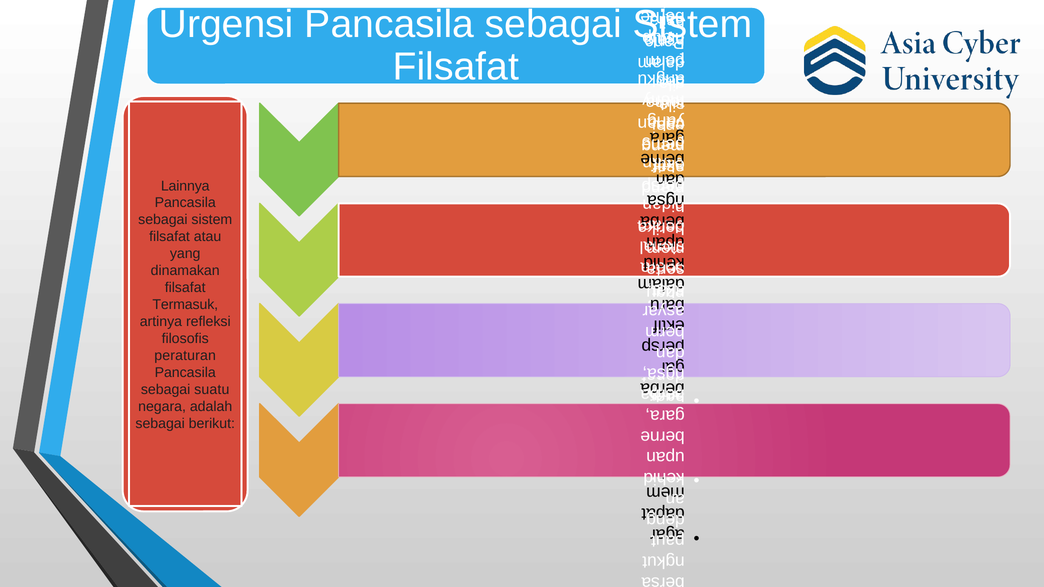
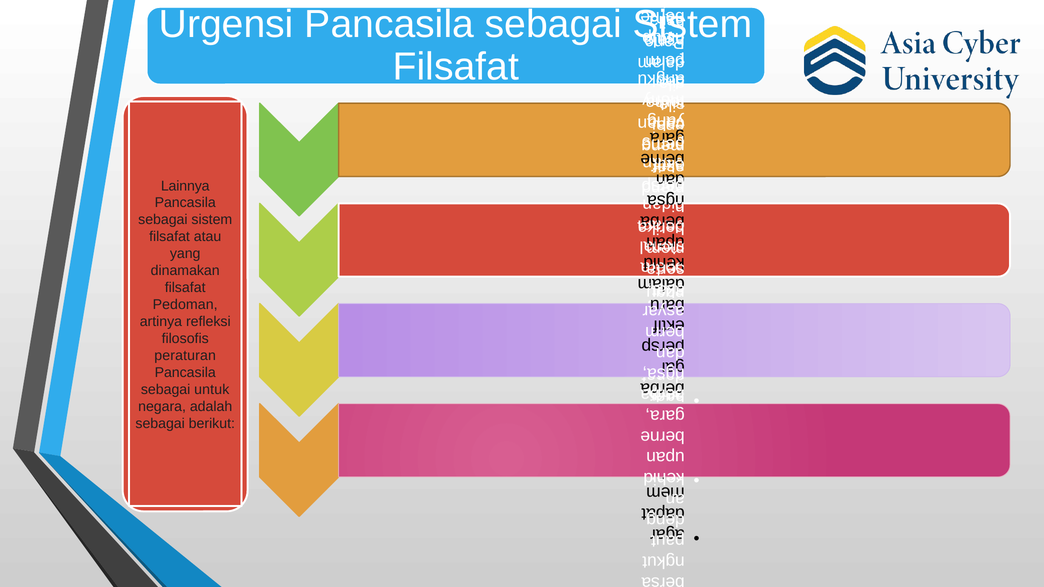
Termasuk: Termasuk -> Pedoman
suatu: suatu -> untuk
